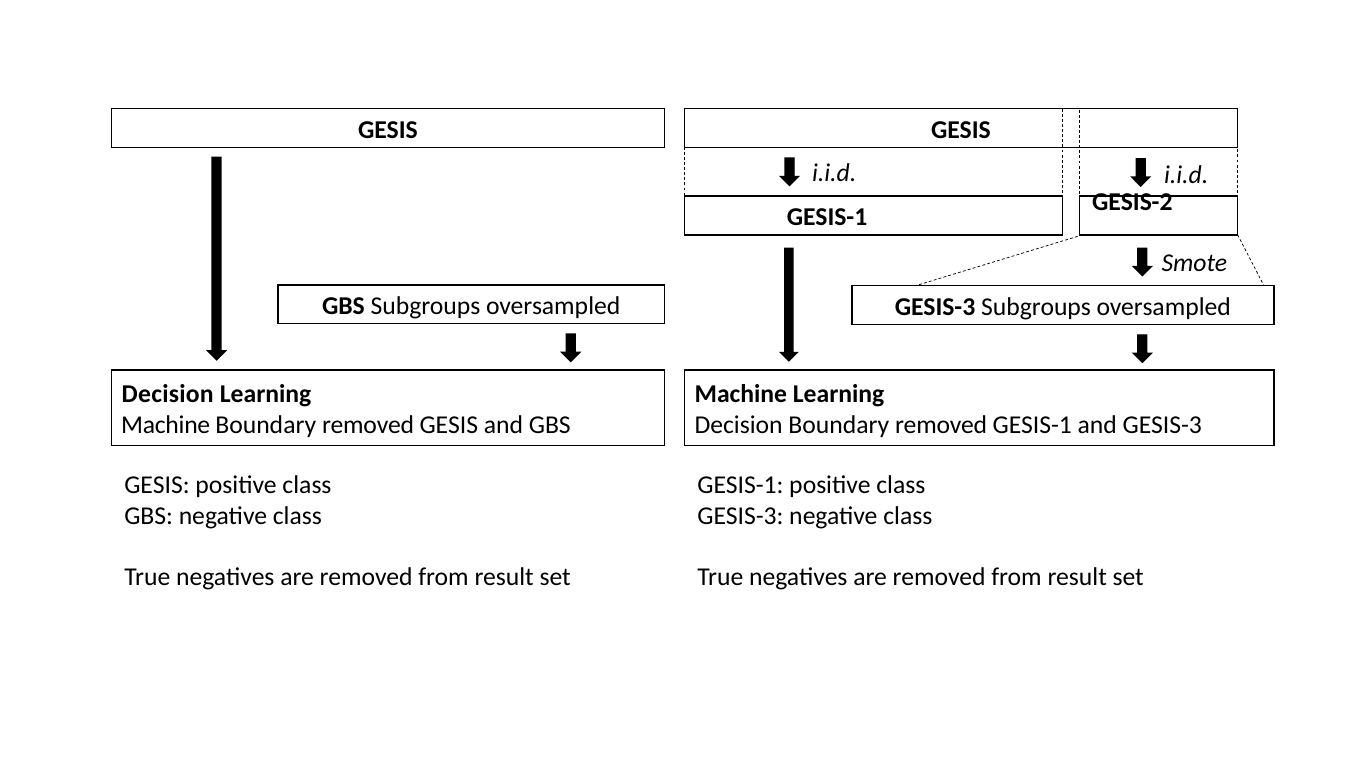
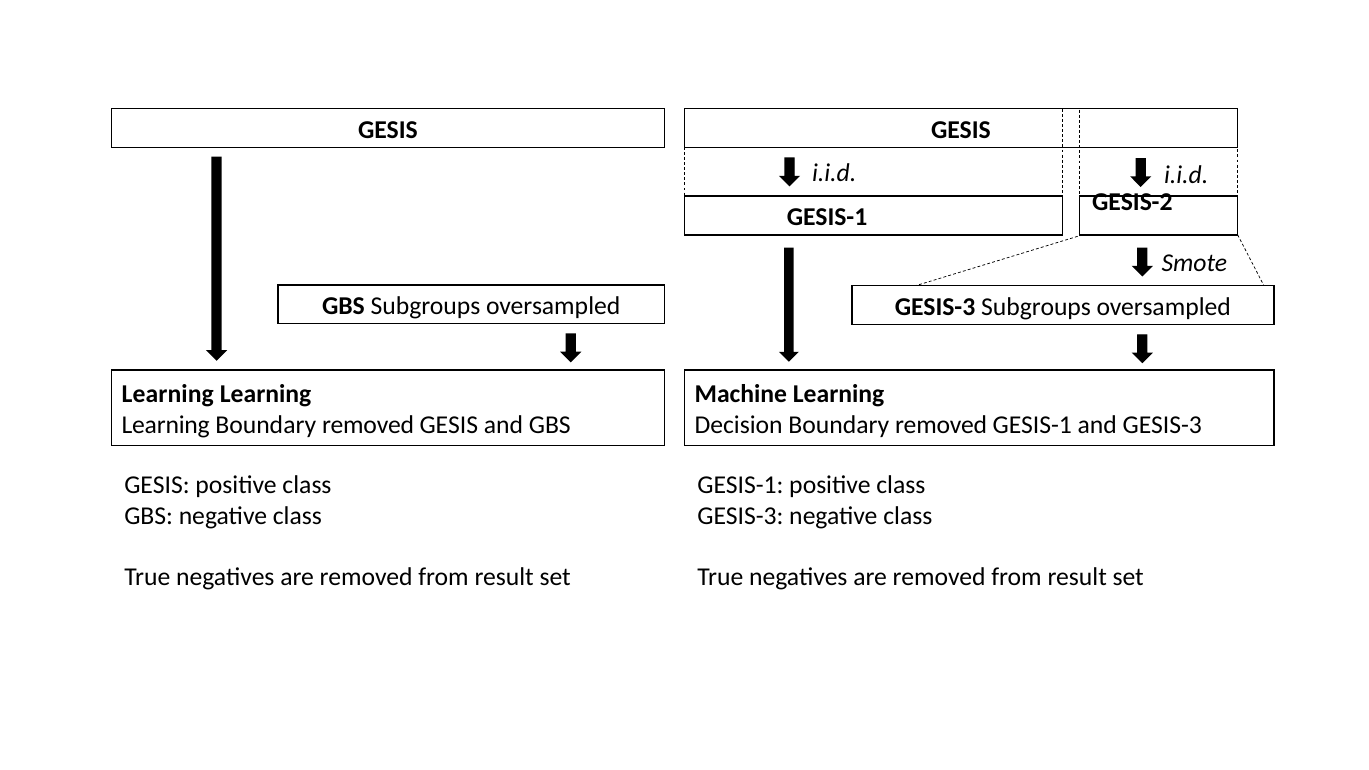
Decision at (168, 394): Decision -> Learning
Machine at (166, 425): Machine -> Learning
